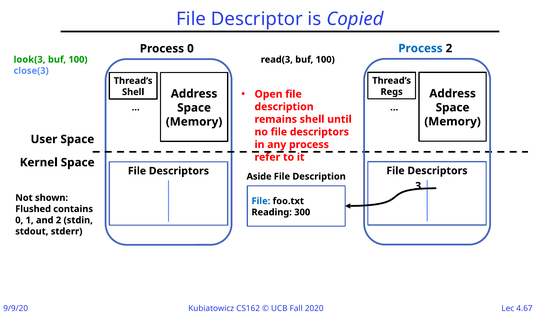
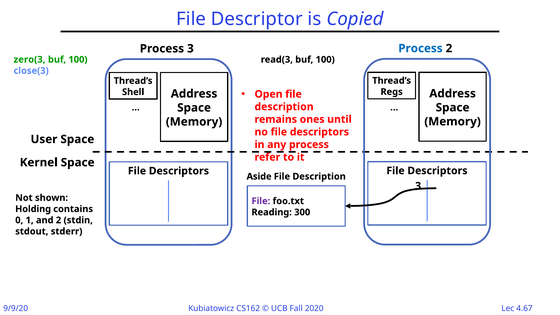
Process 0: 0 -> 3
look(3: look(3 -> zero(3
remains shell: shell -> ones
File at (261, 201) colour: blue -> purple
Flushed: Flushed -> Holding
